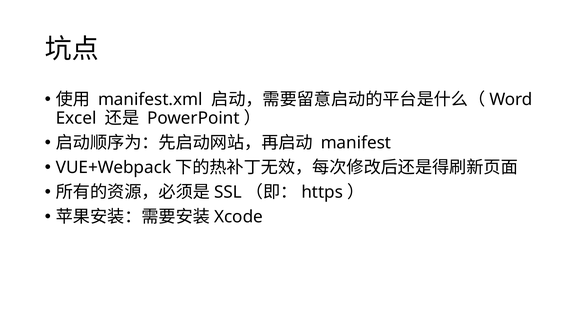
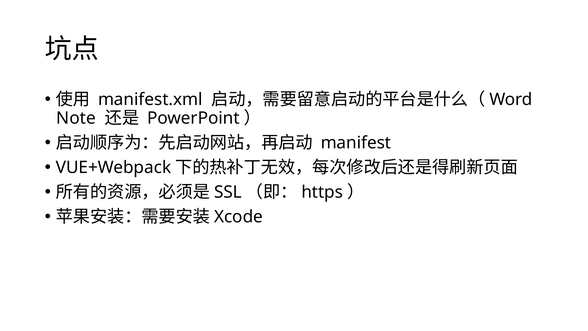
Excel: Excel -> Note
